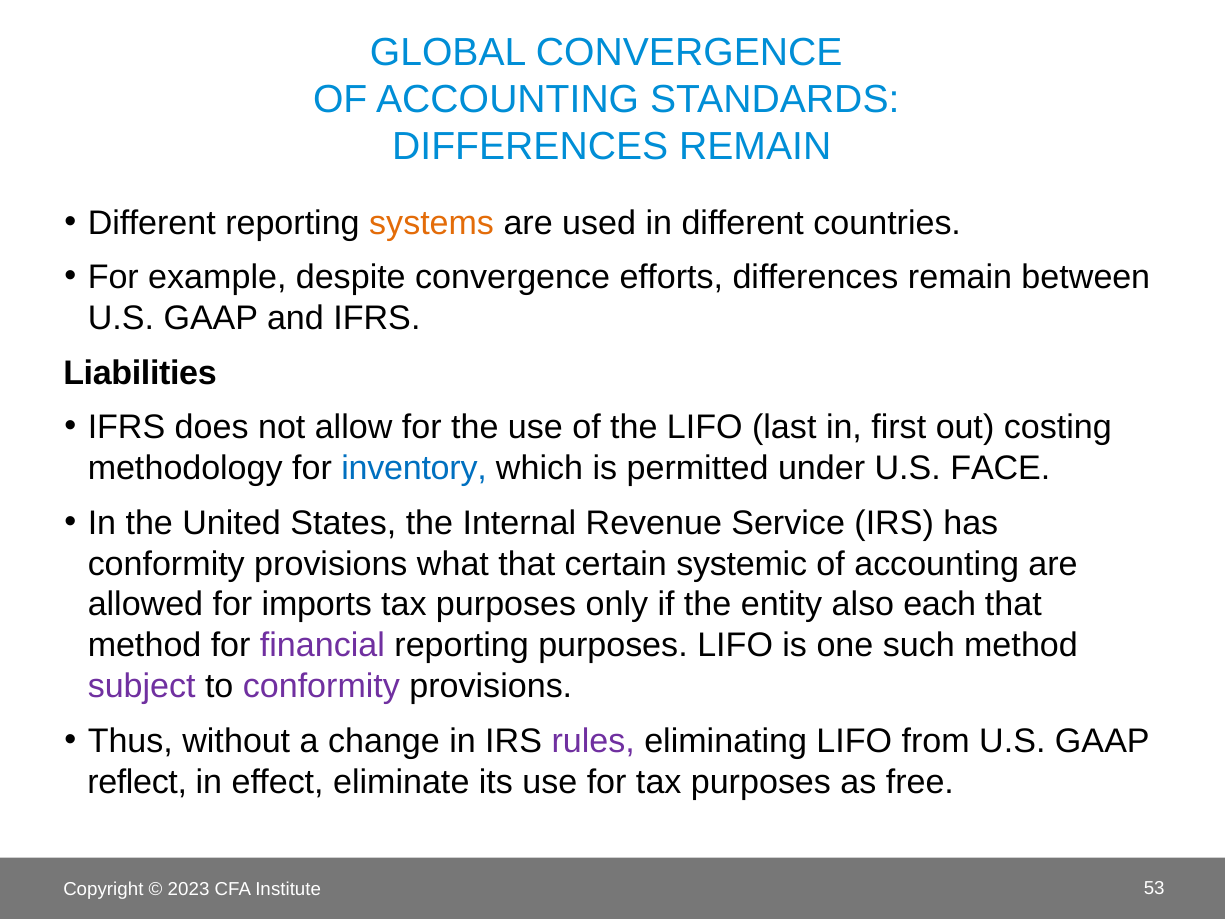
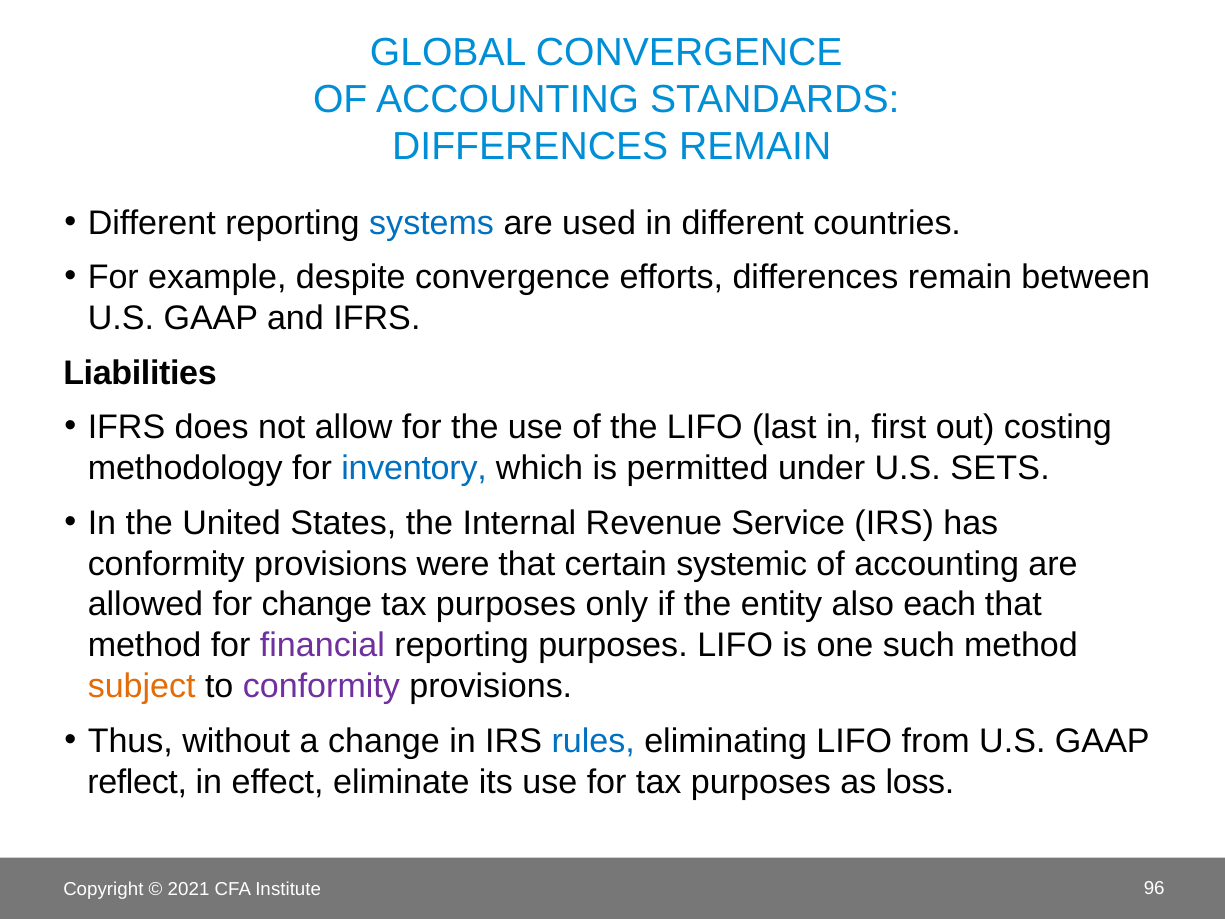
systems colour: orange -> blue
FACE: FACE -> SETS
what: what -> were
for imports: imports -> change
subject colour: purple -> orange
rules colour: purple -> blue
free: free -> loss
2023: 2023 -> 2021
53: 53 -> 96
